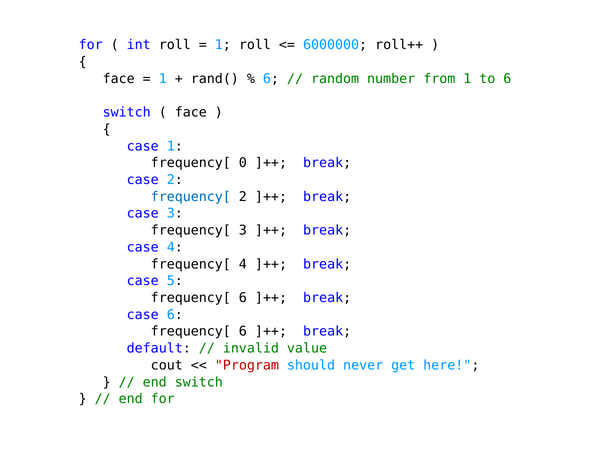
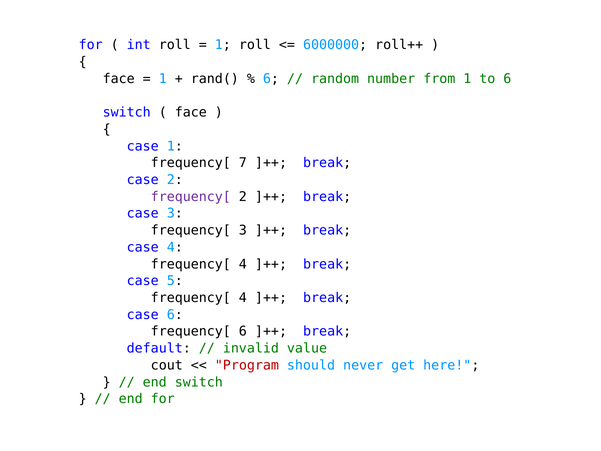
0: 0 -> 7
frequency[ at (191, 197) colour: blue -> purple
6 at (243, 298): 6 -> 4
